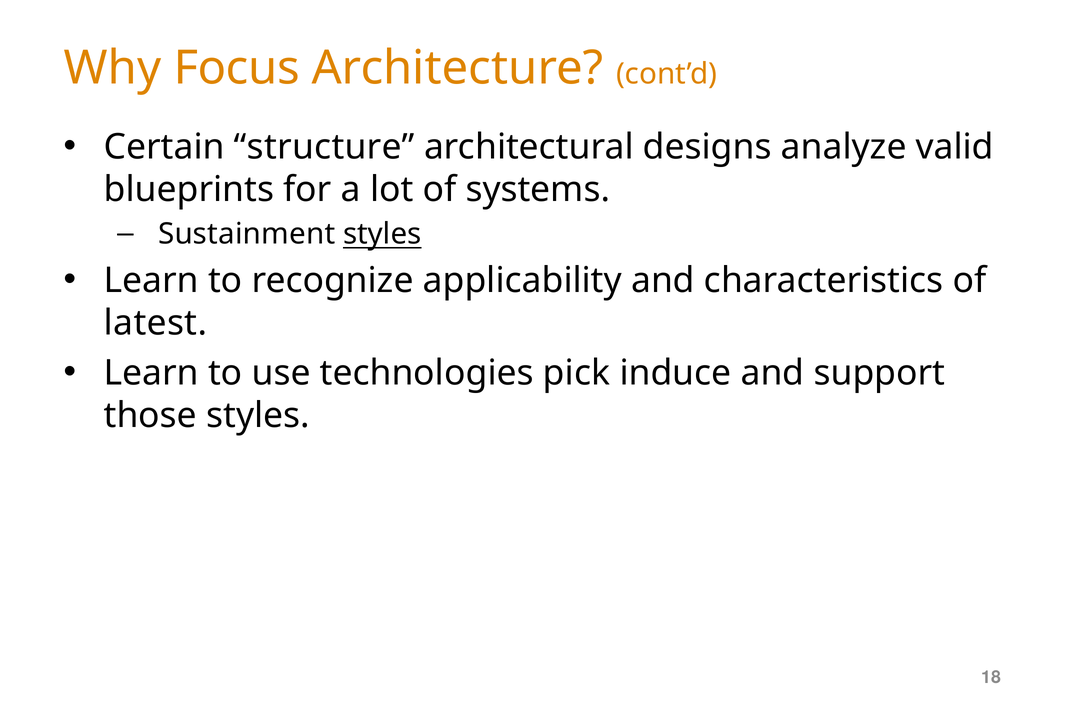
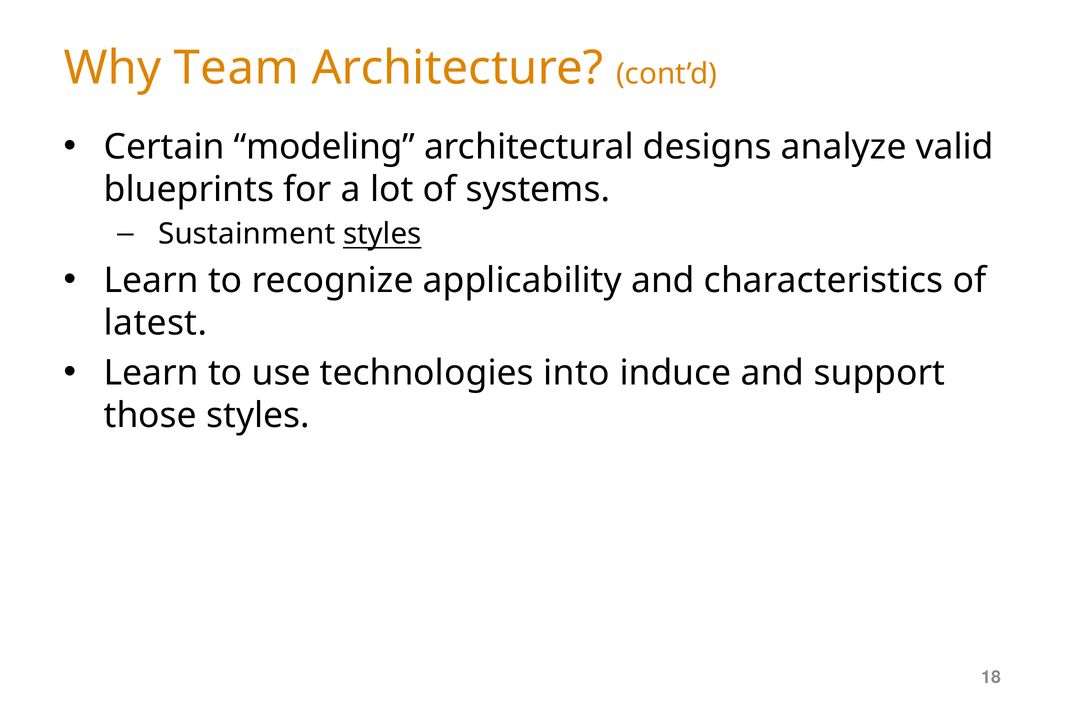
Focus: Focus -> Team
structure: structure -> modeling
pick: pick -> into
